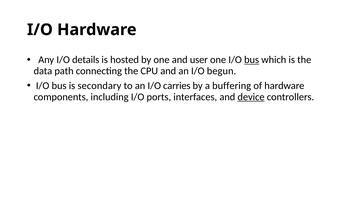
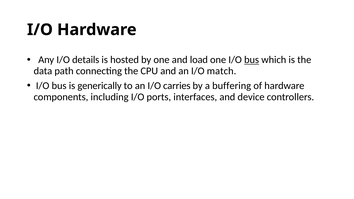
user: user -> load
begun: begun -> match
secondary: secondary -> generically
device underline: present -> none
